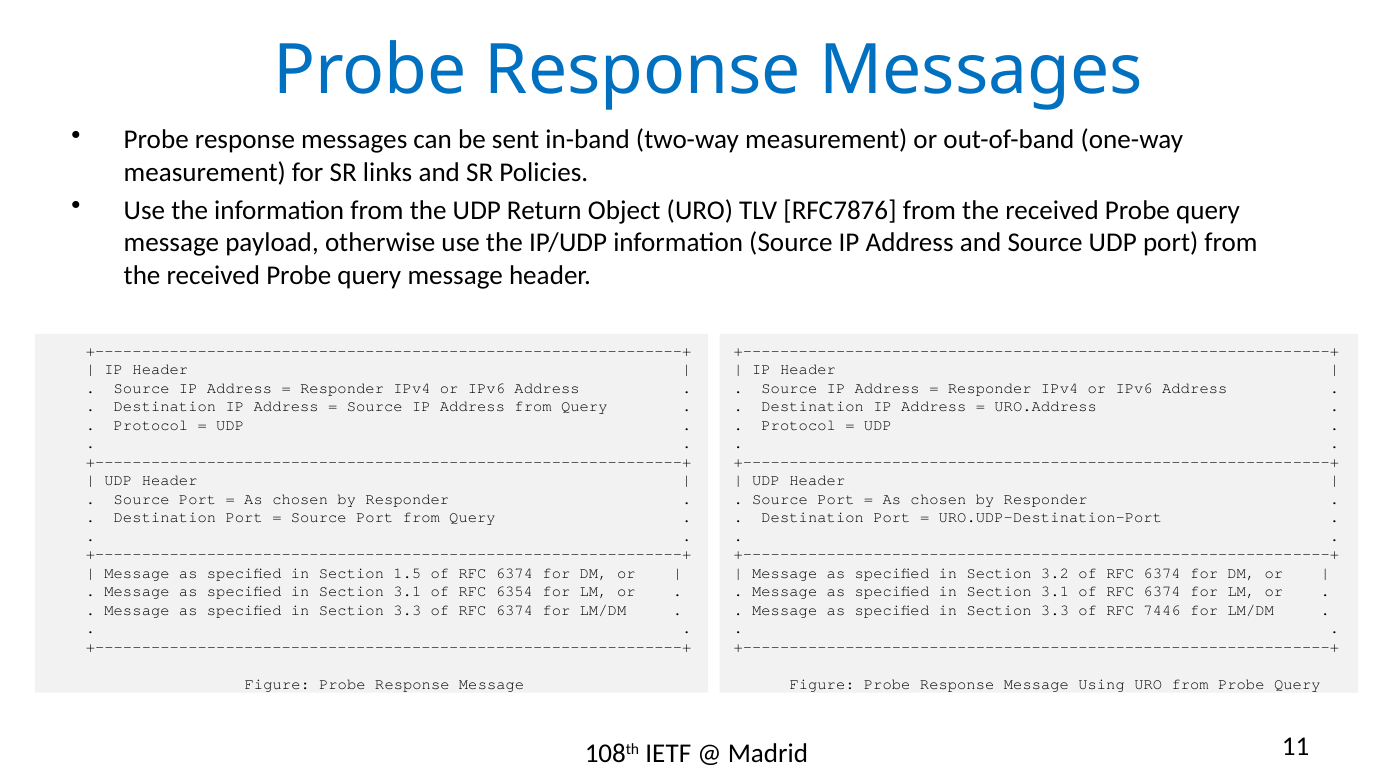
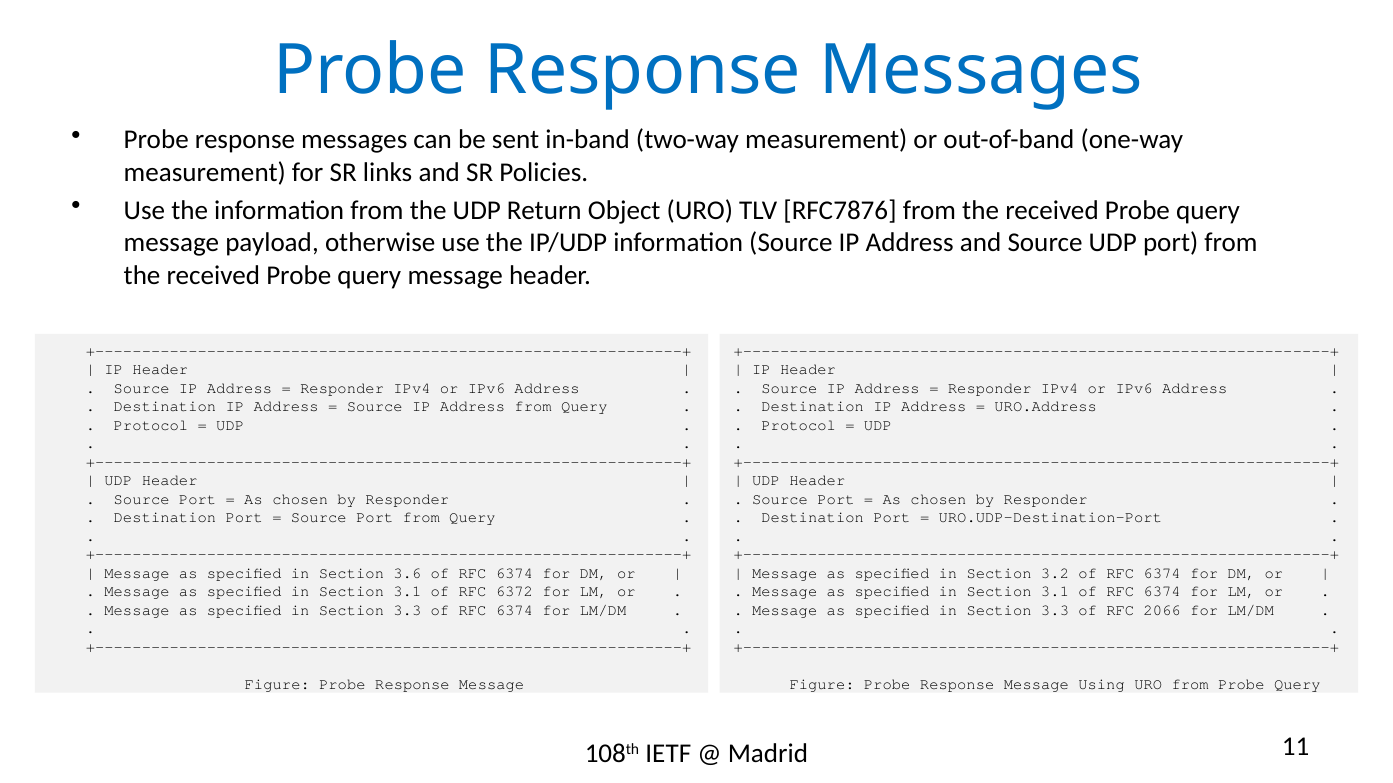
1.5: 1.5 -> 3.6
6354: 6354 -> 6372
7446: 7446 -> 2066
